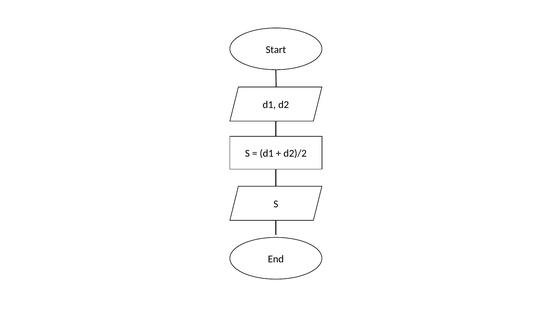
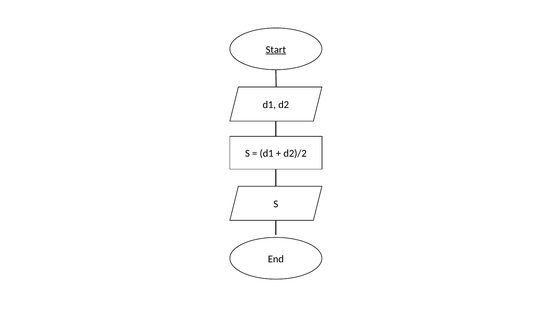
Start underline: none -> present
